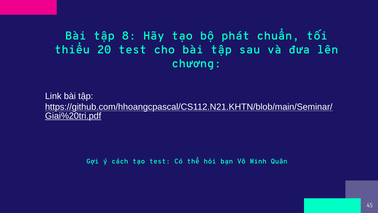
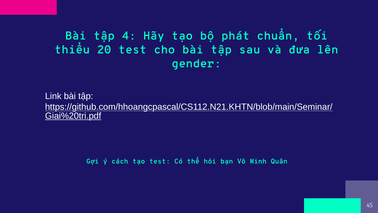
8: 8 -> 4
chương: chương -> gender
